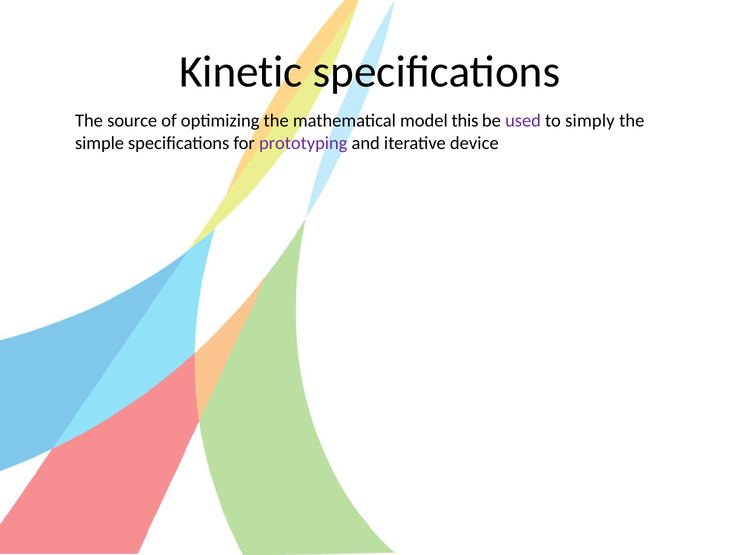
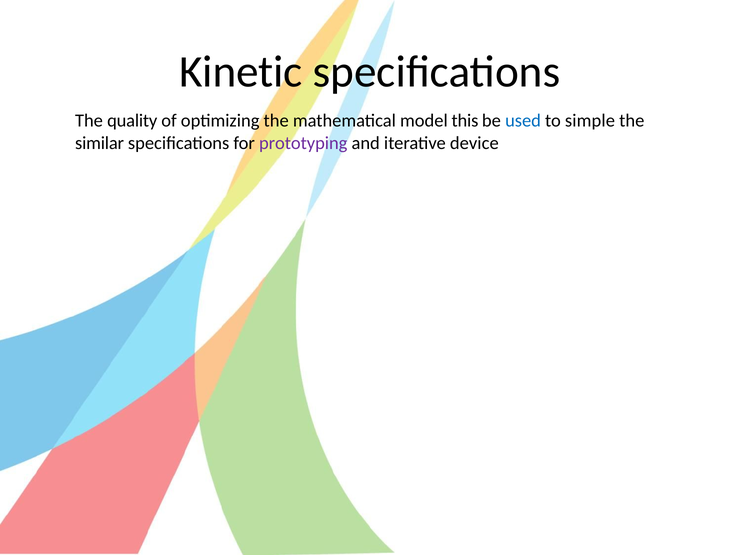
source: source -> quality
used colour: purple -> blue
simply: simply -> simple
simple: simple -> similar
